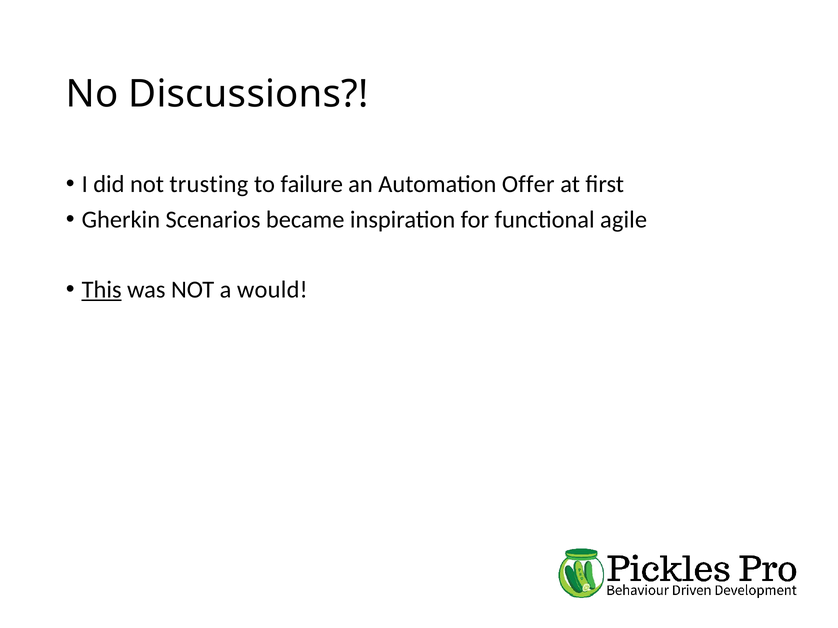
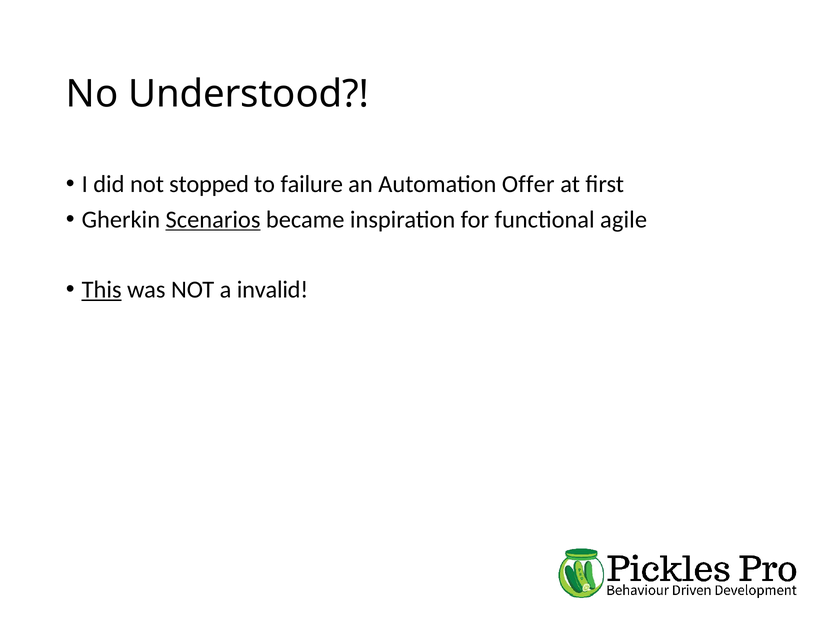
Discussions: Discussions -> Understood
trusting: trusting -> stopped
Scenarios underline: none -> present
would: would -> invalid
